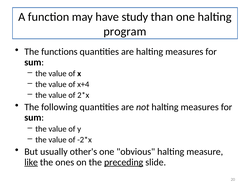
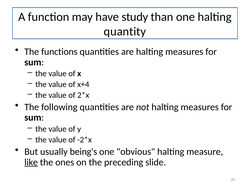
program: program -> quantity
other's: other's -> being's
preceding underline: present -> none
